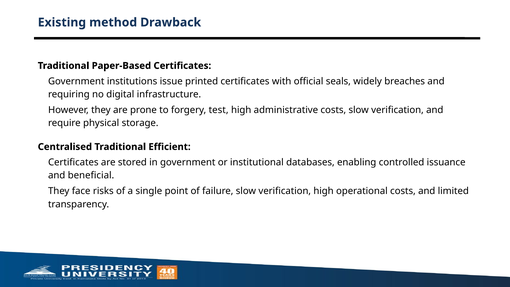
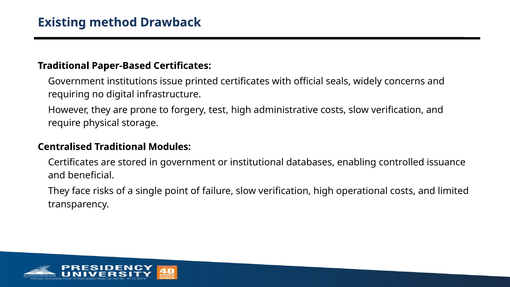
breaches: breaches -> concerns
Efficient: Efficient -> Modules
